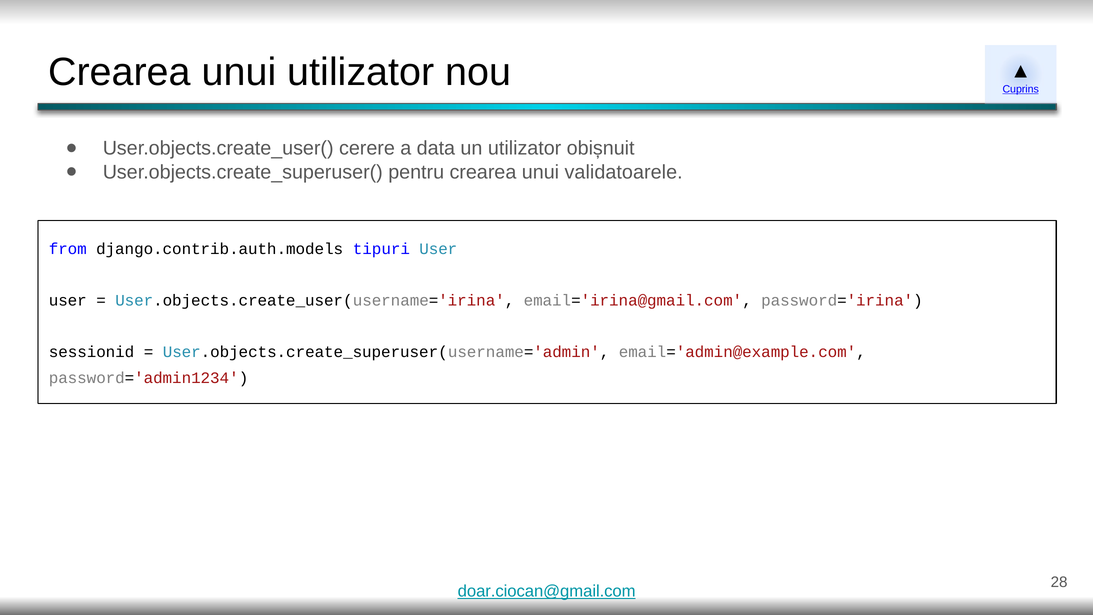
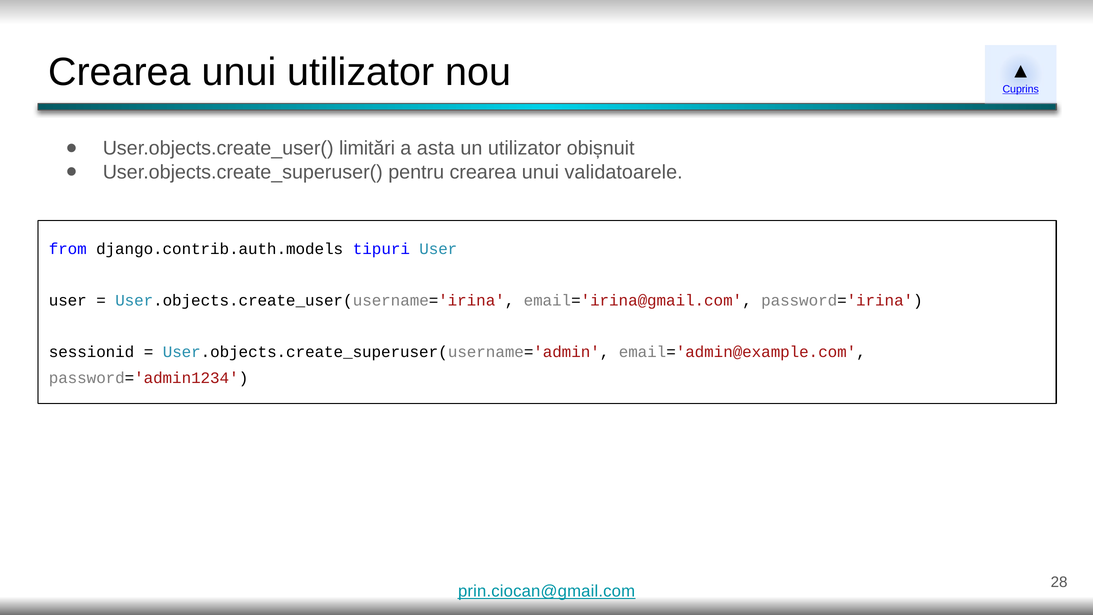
cerere: cerere -> limitări
data: data -> asta
doar.ciocan@gmail.com: doar.ciocan@gmail.com -> prin.ciocan@gmail.com
